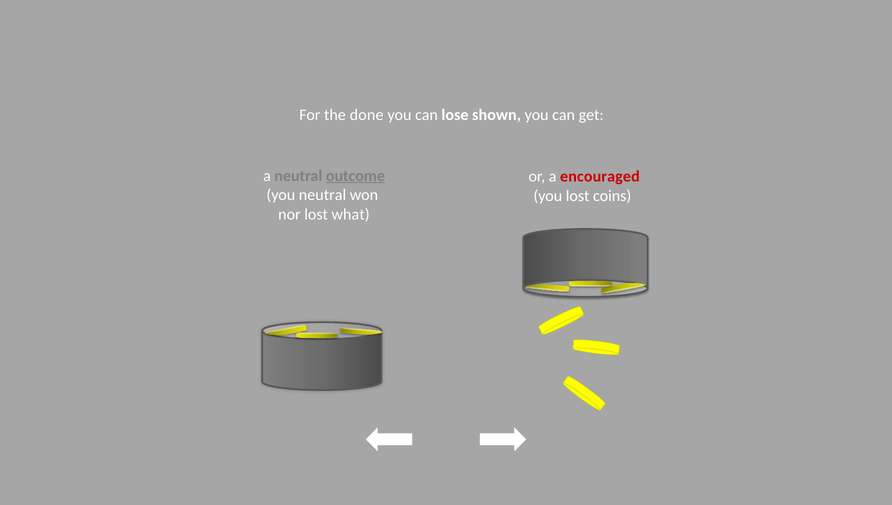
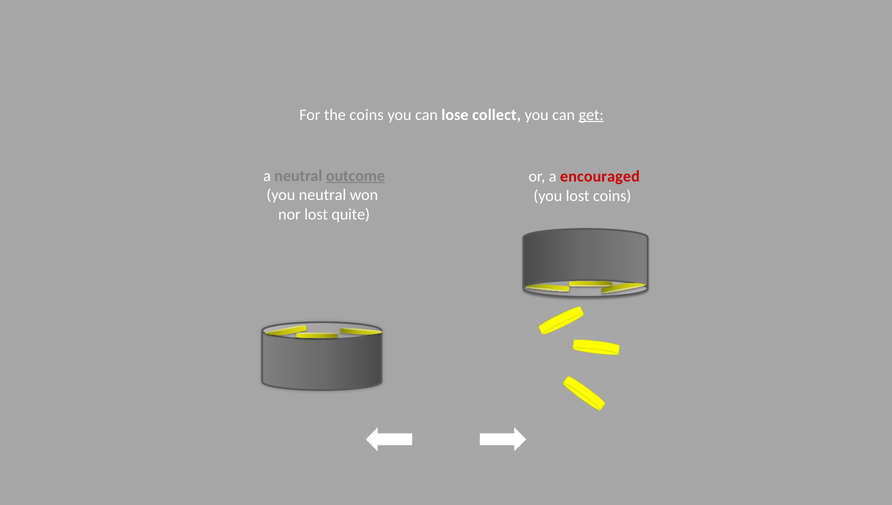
the done: done -> coins
shown: shown -> collect
get underline: none -> present
what: what -> quite
